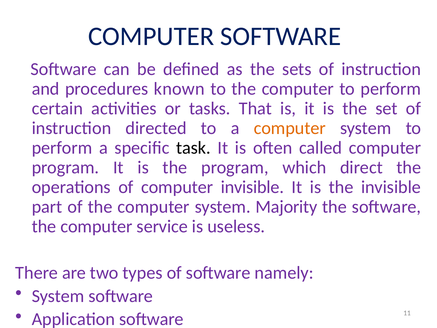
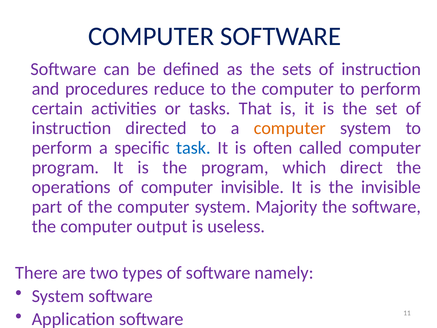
known: known -> reduce
task colour: black -> blue
service: service -> output
